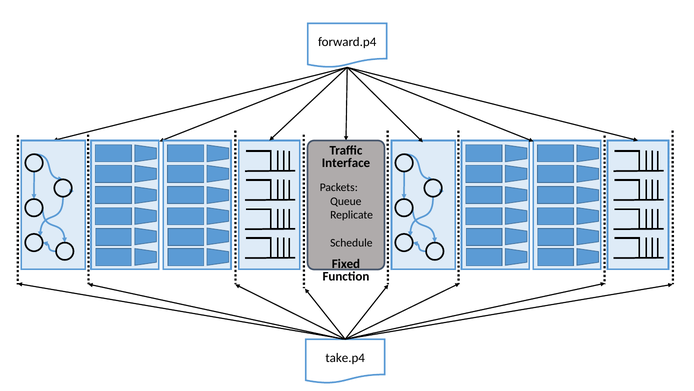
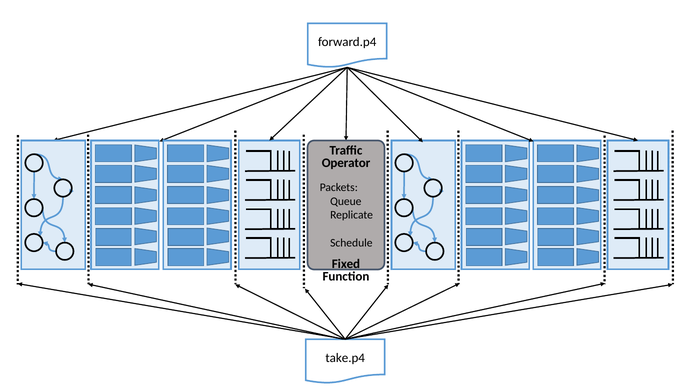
Interface: Interface -> Operator
